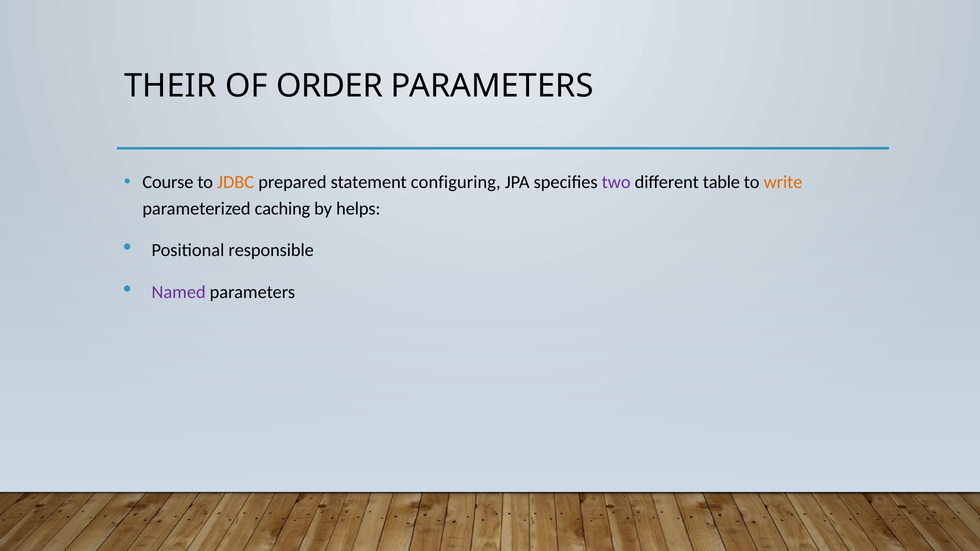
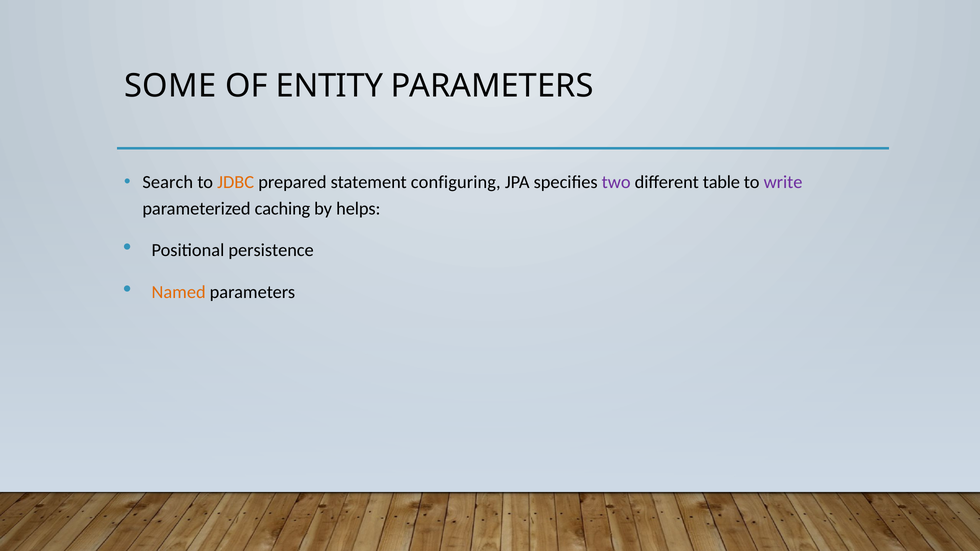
THEIR: THEIR -> SOME
ORDER: ORDER -> ENTITY
Course: Course -> Search
write colour: orange -> purple
responsible: responsible -> persistence
Named colour: purple -> orange
